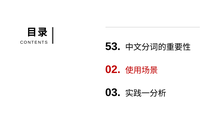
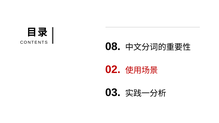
53: 53 -> 08
